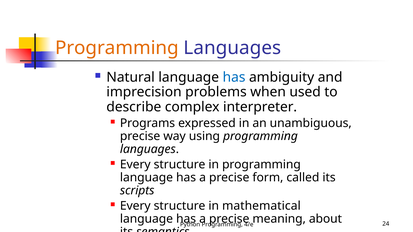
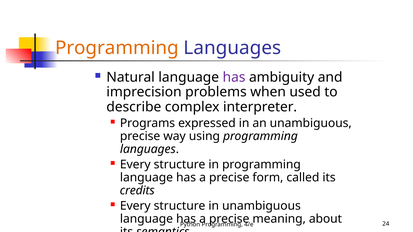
has at (234, 77) colour: blue -> purple
scripts: scripts -> credits
in mathematical: mathematical -> unambiguous
